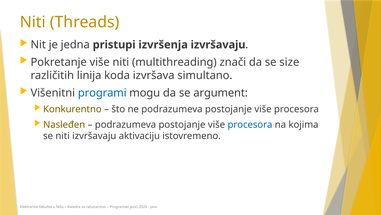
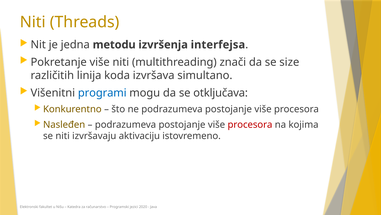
pristupi: pristupi -> metodu
izvršenja izvršavaju: izvršavaju -> interfejsa
argument: argument -> otključava
procesora at (250, 124) colour: blue -> red
